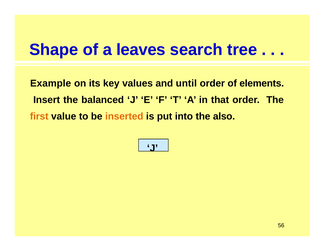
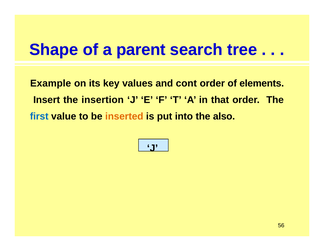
leaves: leaves -> parent
until: until -> cont
balanced: balanced -> insertion
first colour: orange -> blue
